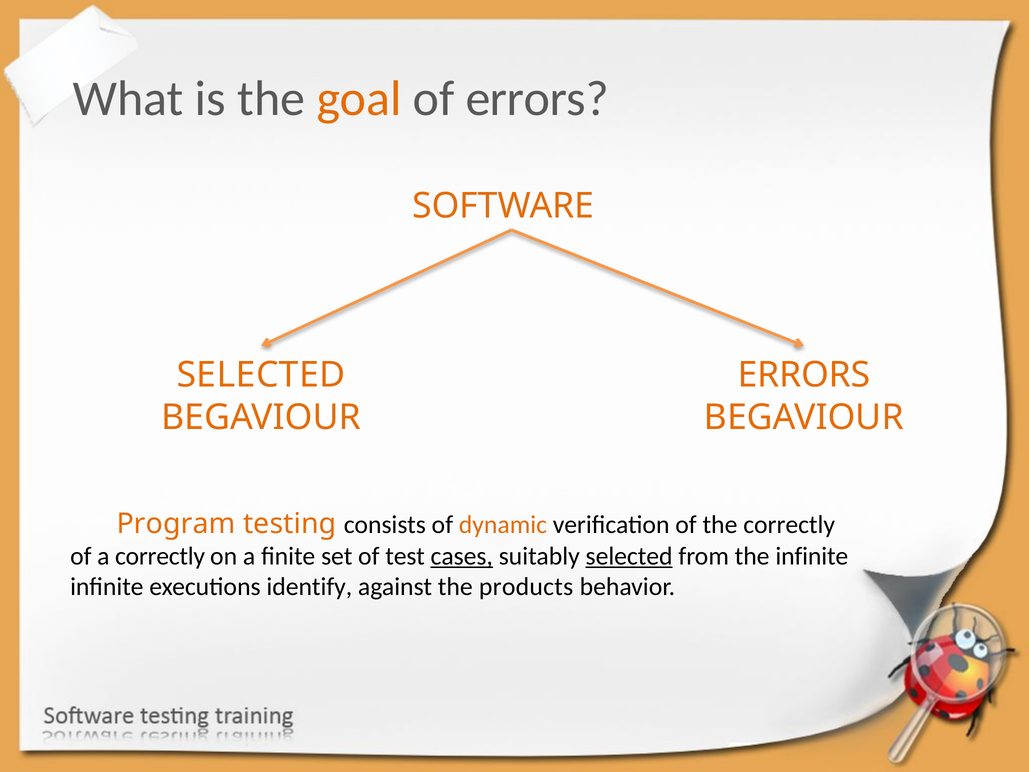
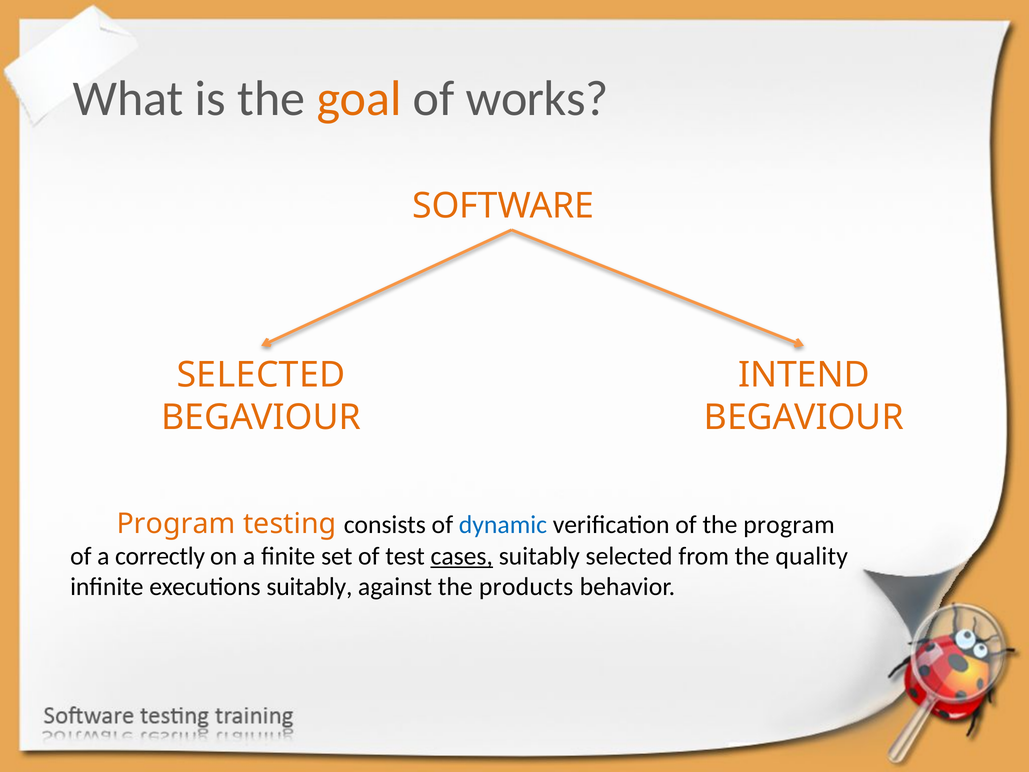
of errors: errors -> works
ERRORS at (804, 375): ERRORS -> INTEND
dynamic colour: orange -> blue
the correctly: correctly -> program
selected at (629, 556) underline: present -> none
the infinite: infinite -> quality
executions identify: identify -> suitably
